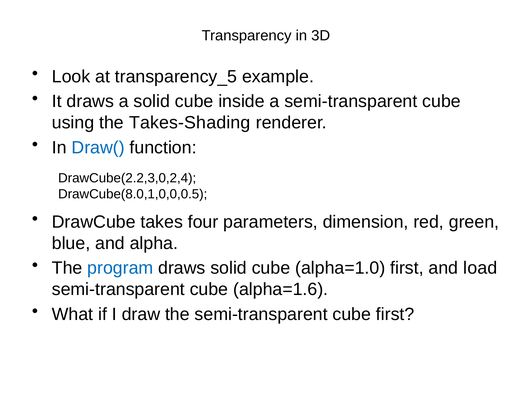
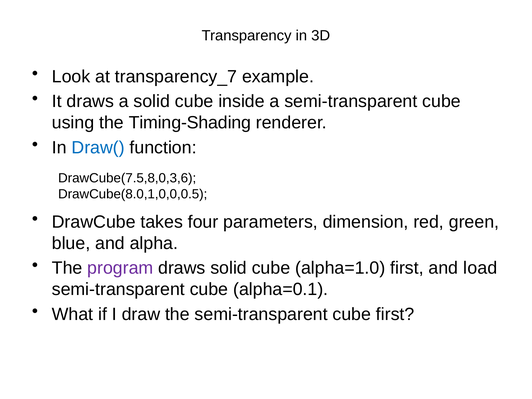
transparency_5: transparency_5 -> transparency_7
Takes-Shading: Takes-Shading -> Timing-Shading
DrawCube(2.2,3,0,2,4: DrawCube(2.2,3,0,2,4 -> DrawCube(7.5,8,0,3,6
program colour: blue -> purple
alpha=1.6: alpha=1.6 -> alpha=0.1
